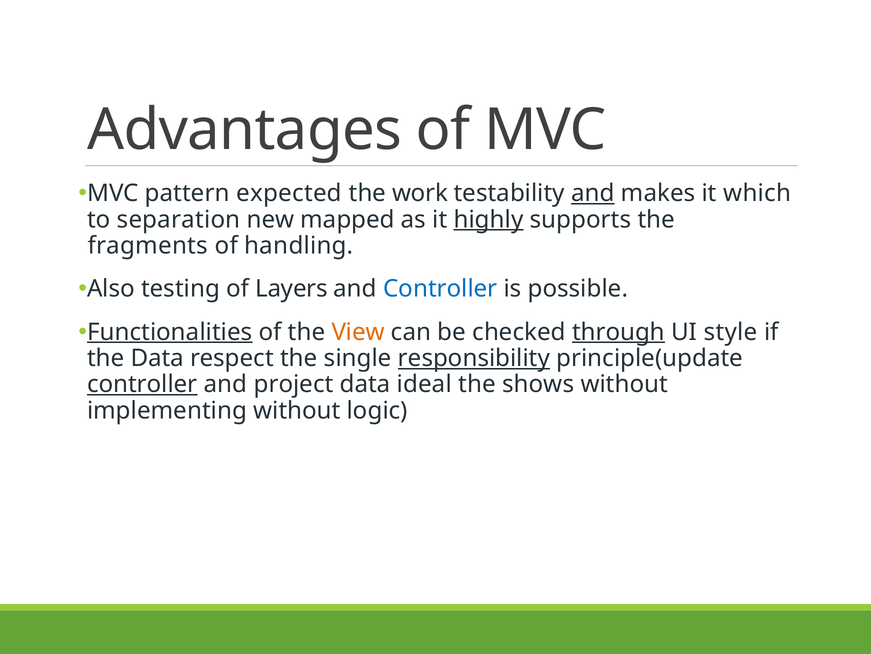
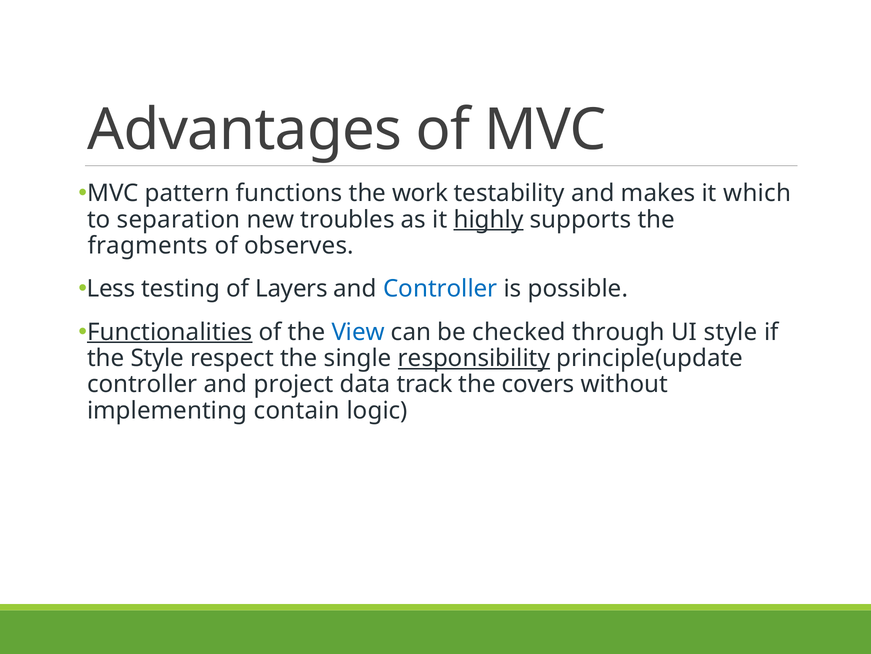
expected: expected -> functions
and at (593, 193) underline: present -> none
mapped: mapped -> troubles
handling: handling -> observes
Also: Also -> Less
View colour: orange -> blue
through underline: present -> none
the Data: Data -> Style
controller at (142, 384) underline: present -> none
ideal: ideal -> track
shows: shows -> covers
implementing without: without -> contain
